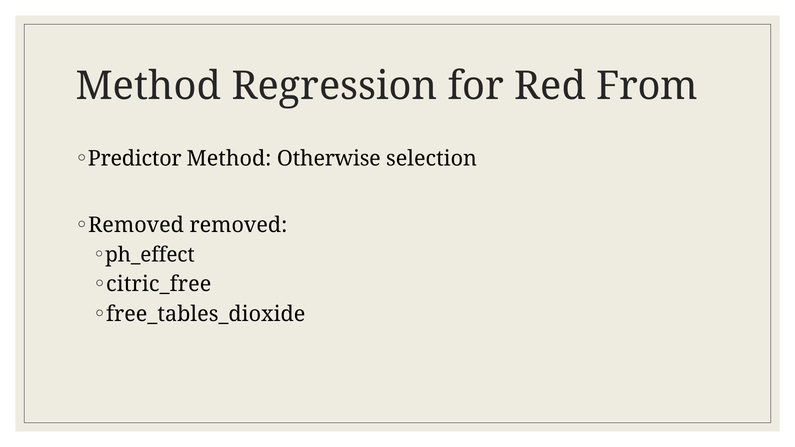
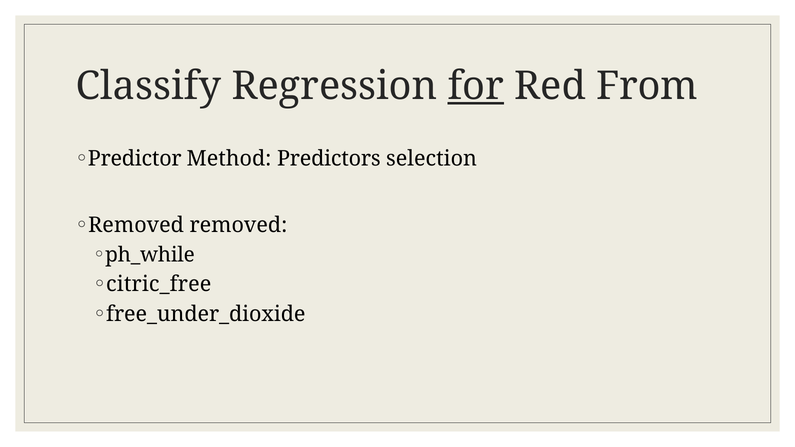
Method at (148, 86): Method -> Classify
for underline: none -> present
Otherwise: Otherwise -> Predictors
ph_effect: ph_effect -> ph_while
free_tables_dioxide: free_tables_dioxide -> free_under_dioxide
